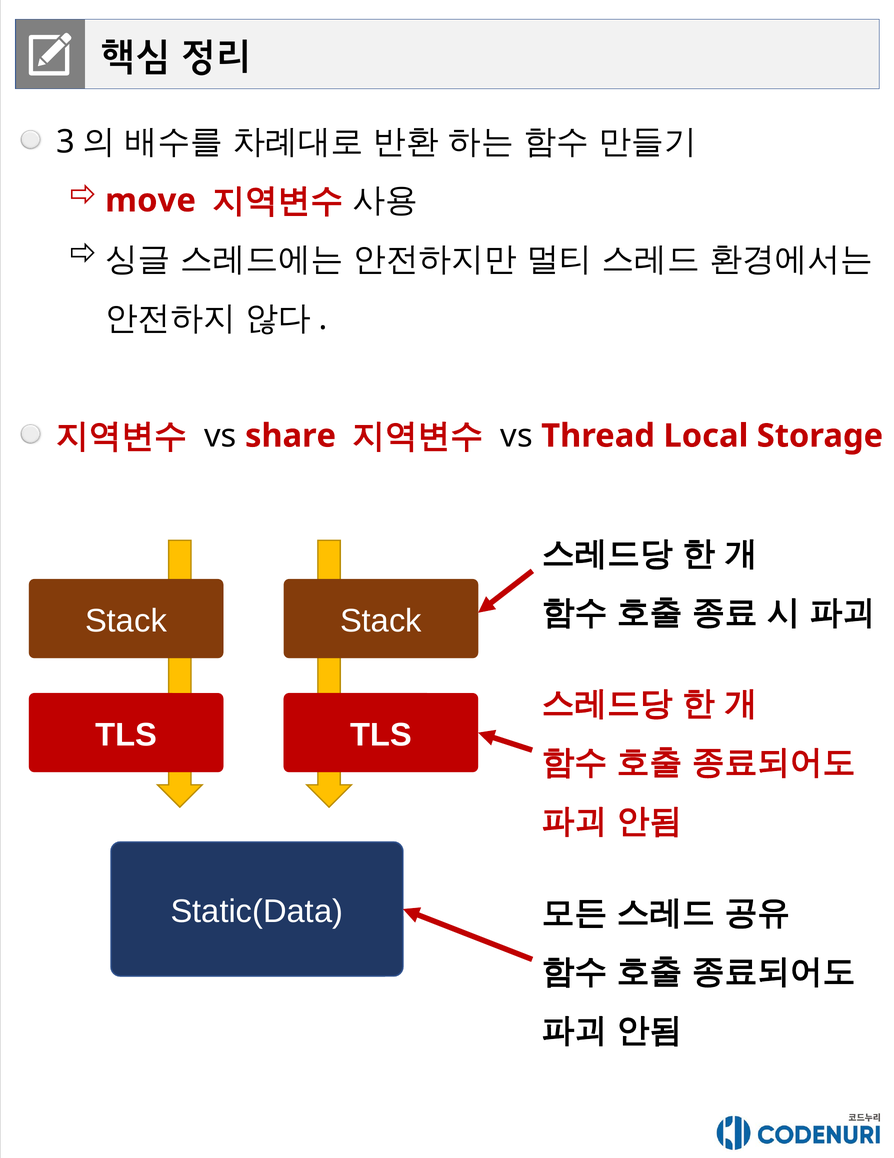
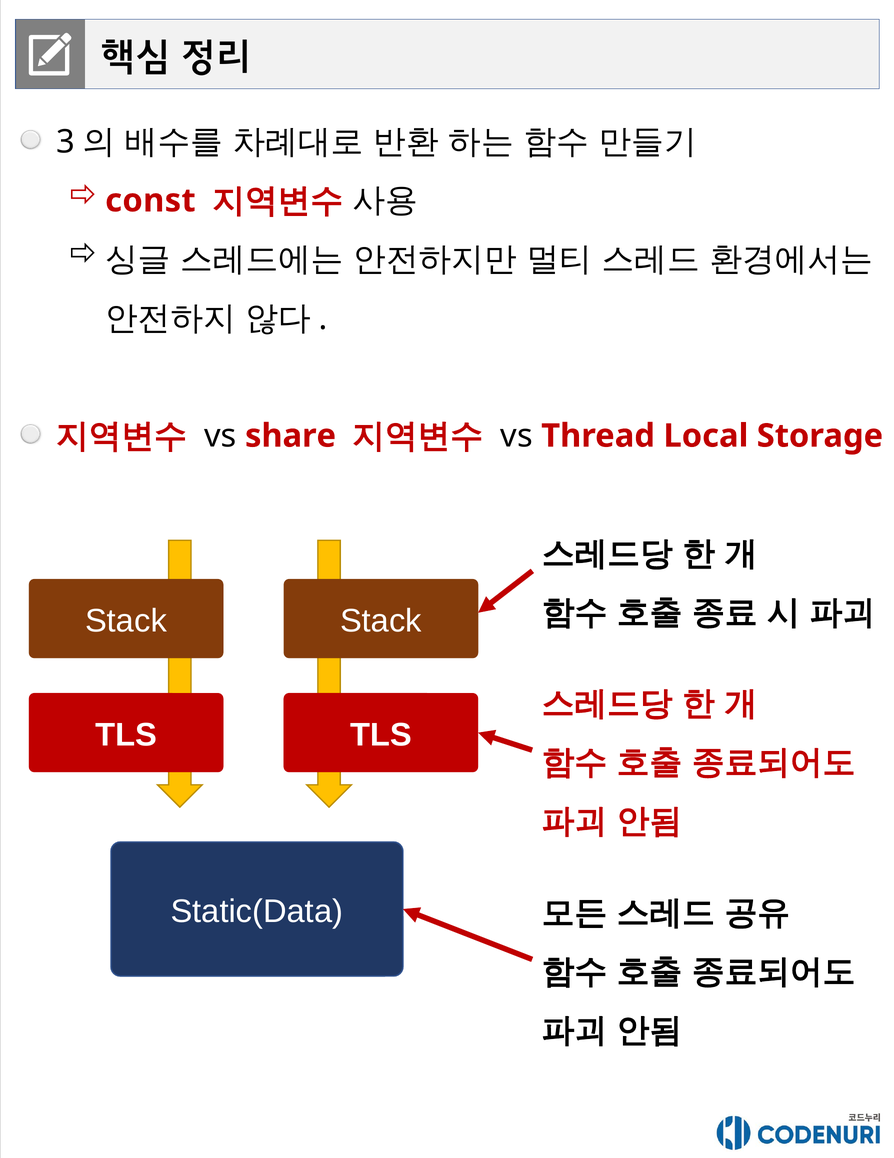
move: move -> const
